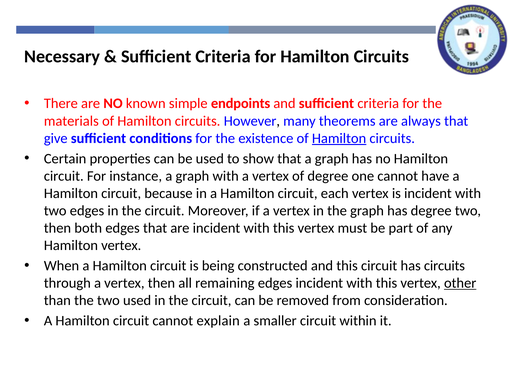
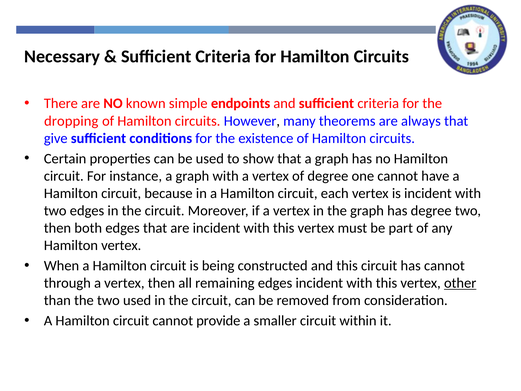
materials: materials -> dropping
Hamilton at (339, 138) underline: present -> none
has circuits: circuits -> cannot
explain: explain -> provide
